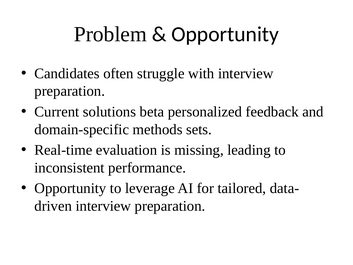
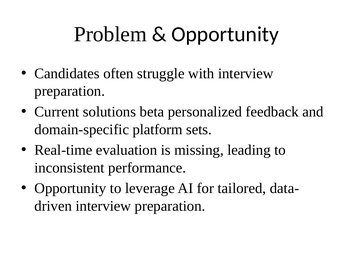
methods: methods -> platform
